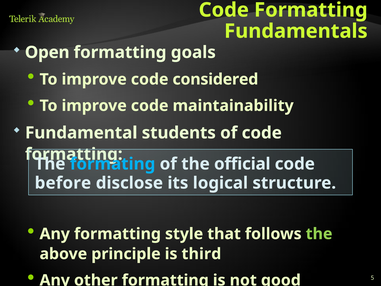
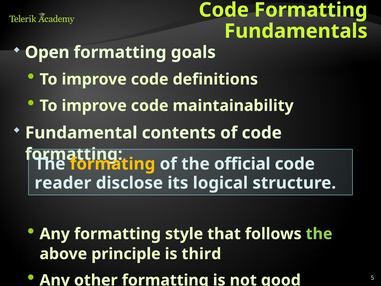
considered: considered -> definitions
students: students -> contents
formating colour: light blue -> yellow
before: before -> reader
